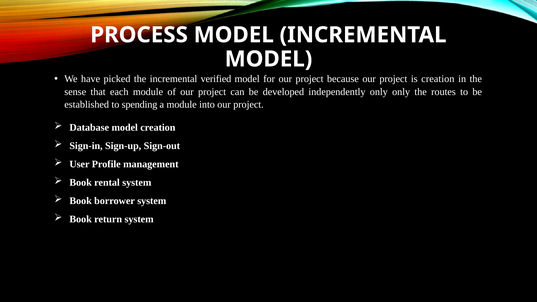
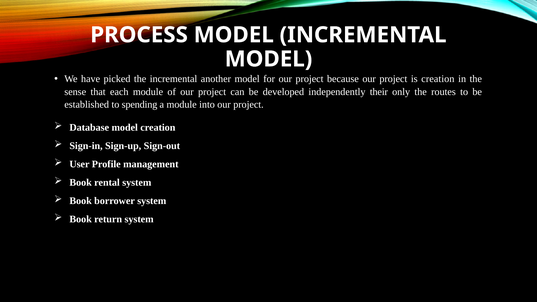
verified: verified -> another
independently only: only -> their
